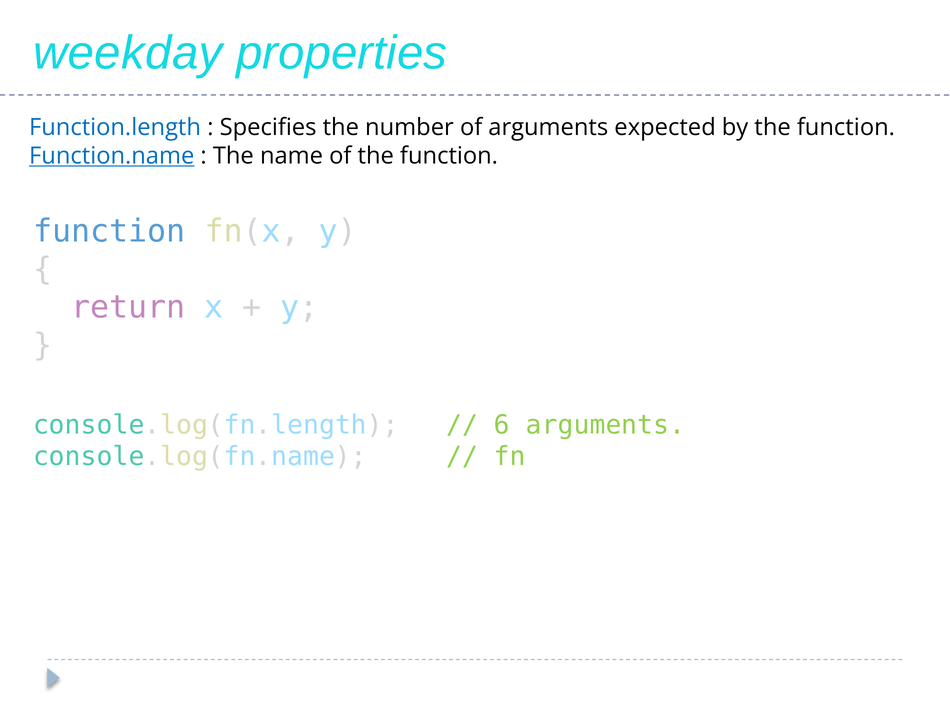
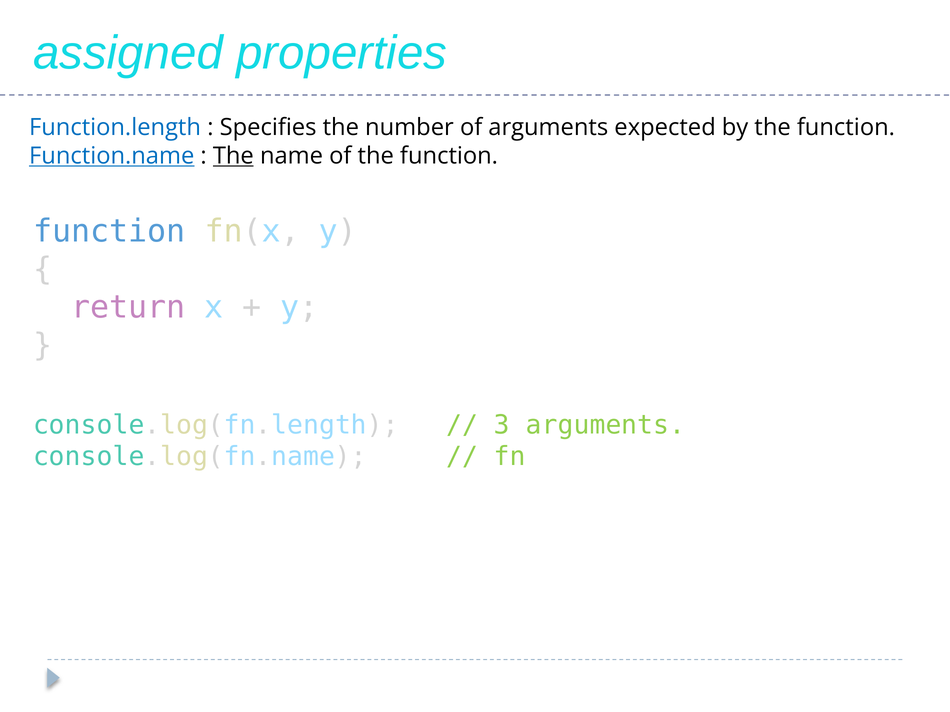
weekday: weekday -> assigned
The at (233, 156) underline: none -> present
6: 6 -> 3
